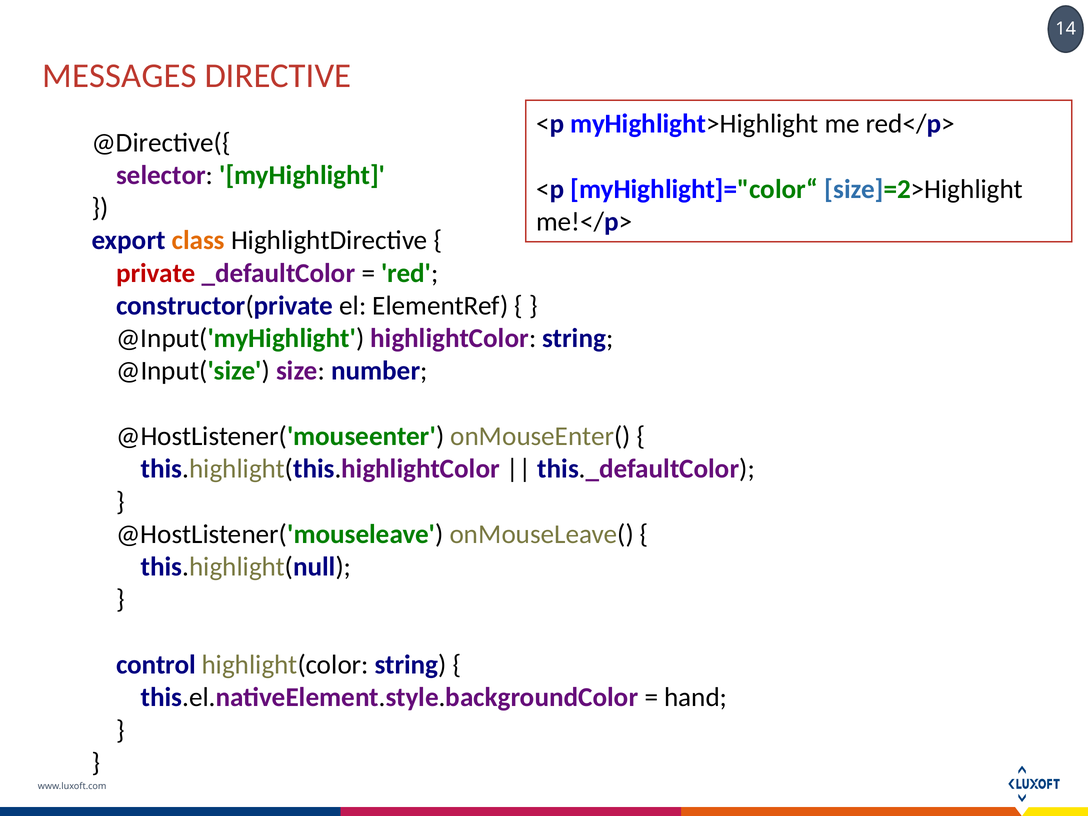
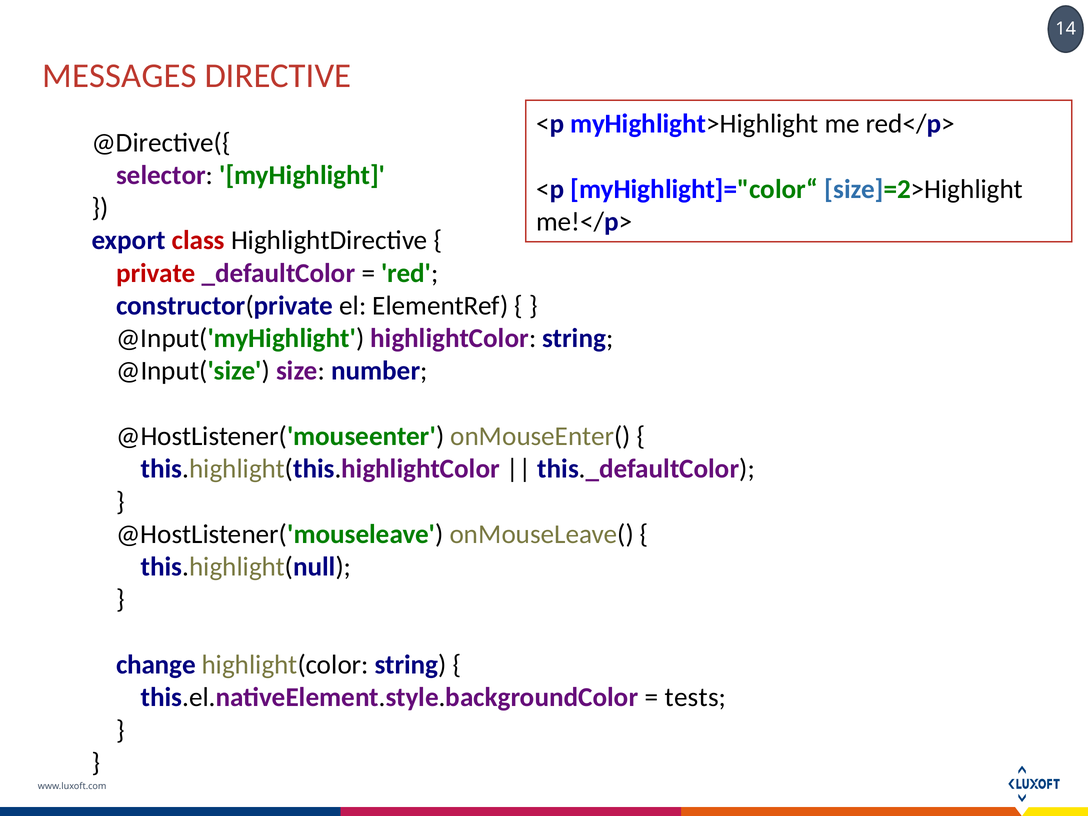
class colour: orange -> red
control: control -> change
hand: hand -> tests
